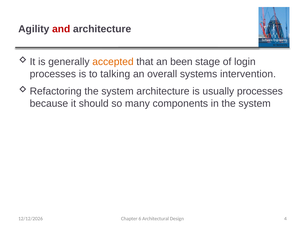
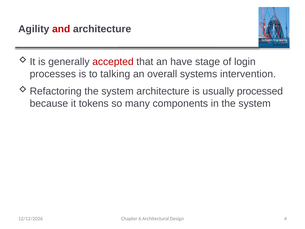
accepted colour: orange -> red
been: been -> have
usually processes: processes -> processed
should: should -> tokens
